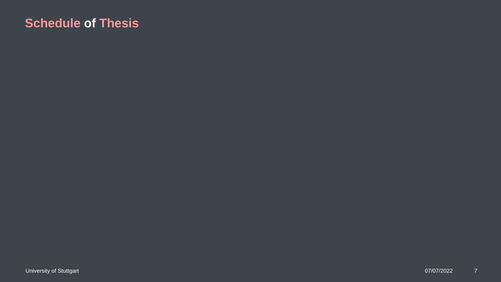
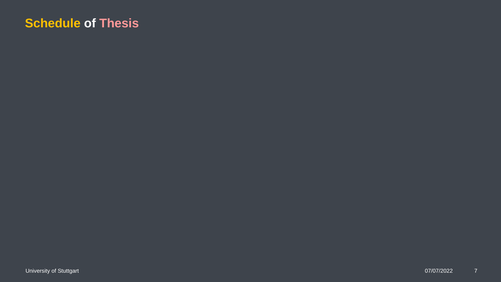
Schedule colour: pink -> yellow
